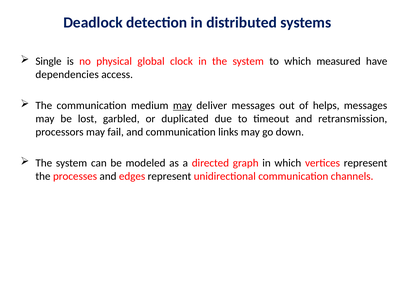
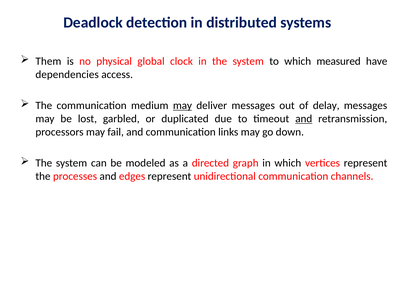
Single: Single -> Them
helps: helps -> delay
and at (304, 119) underline: none -> present
